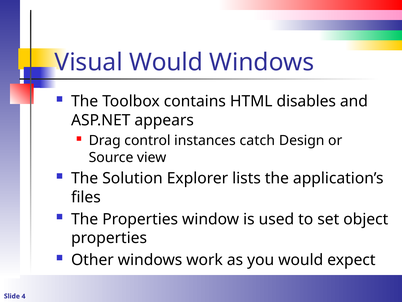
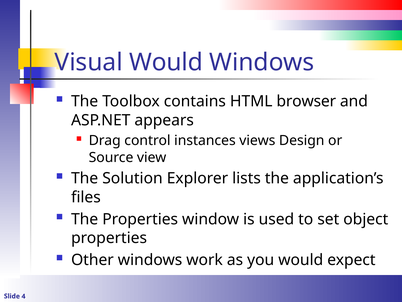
disables: disables -> browser
catch: catch -> views
